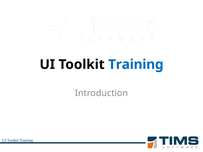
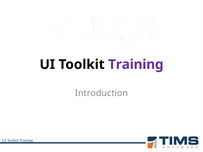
Training at (136, 65) colour: blue -> purple
